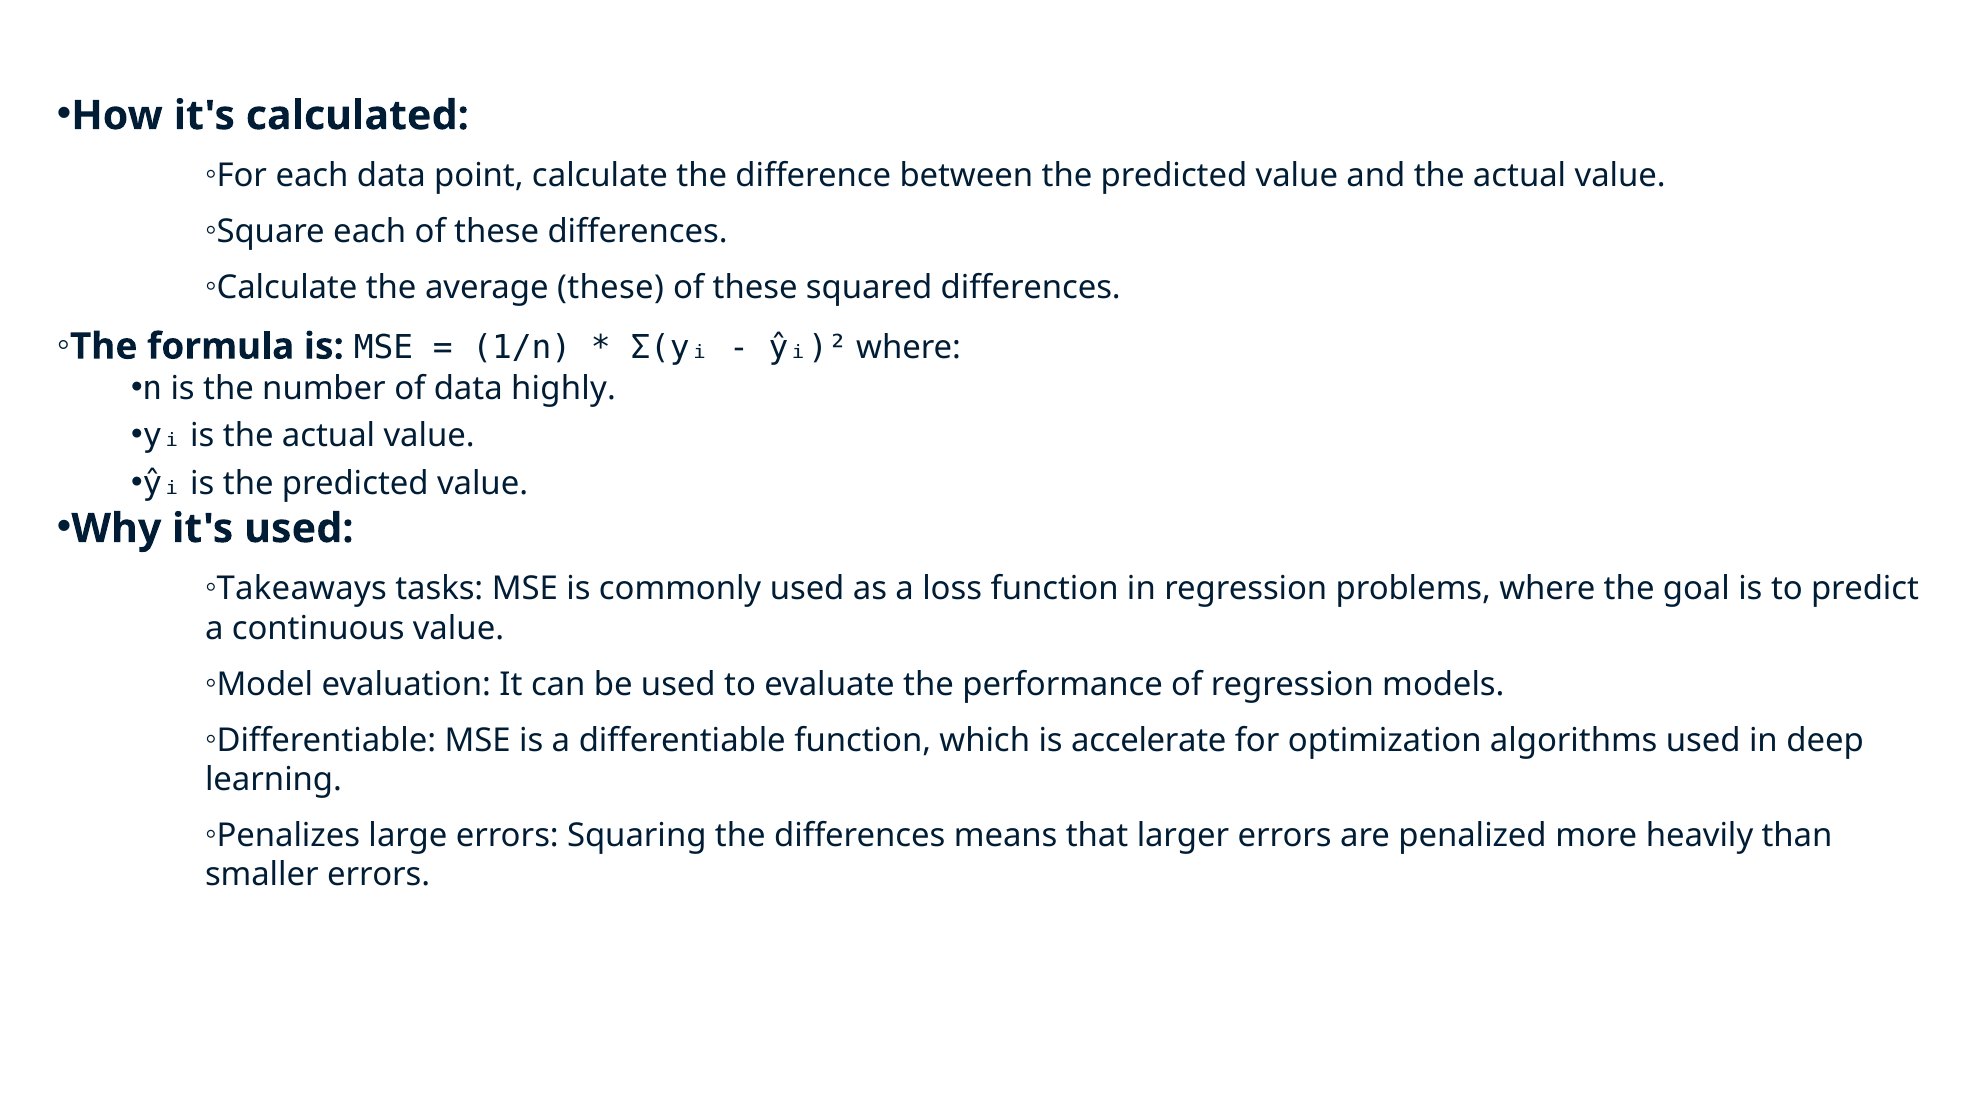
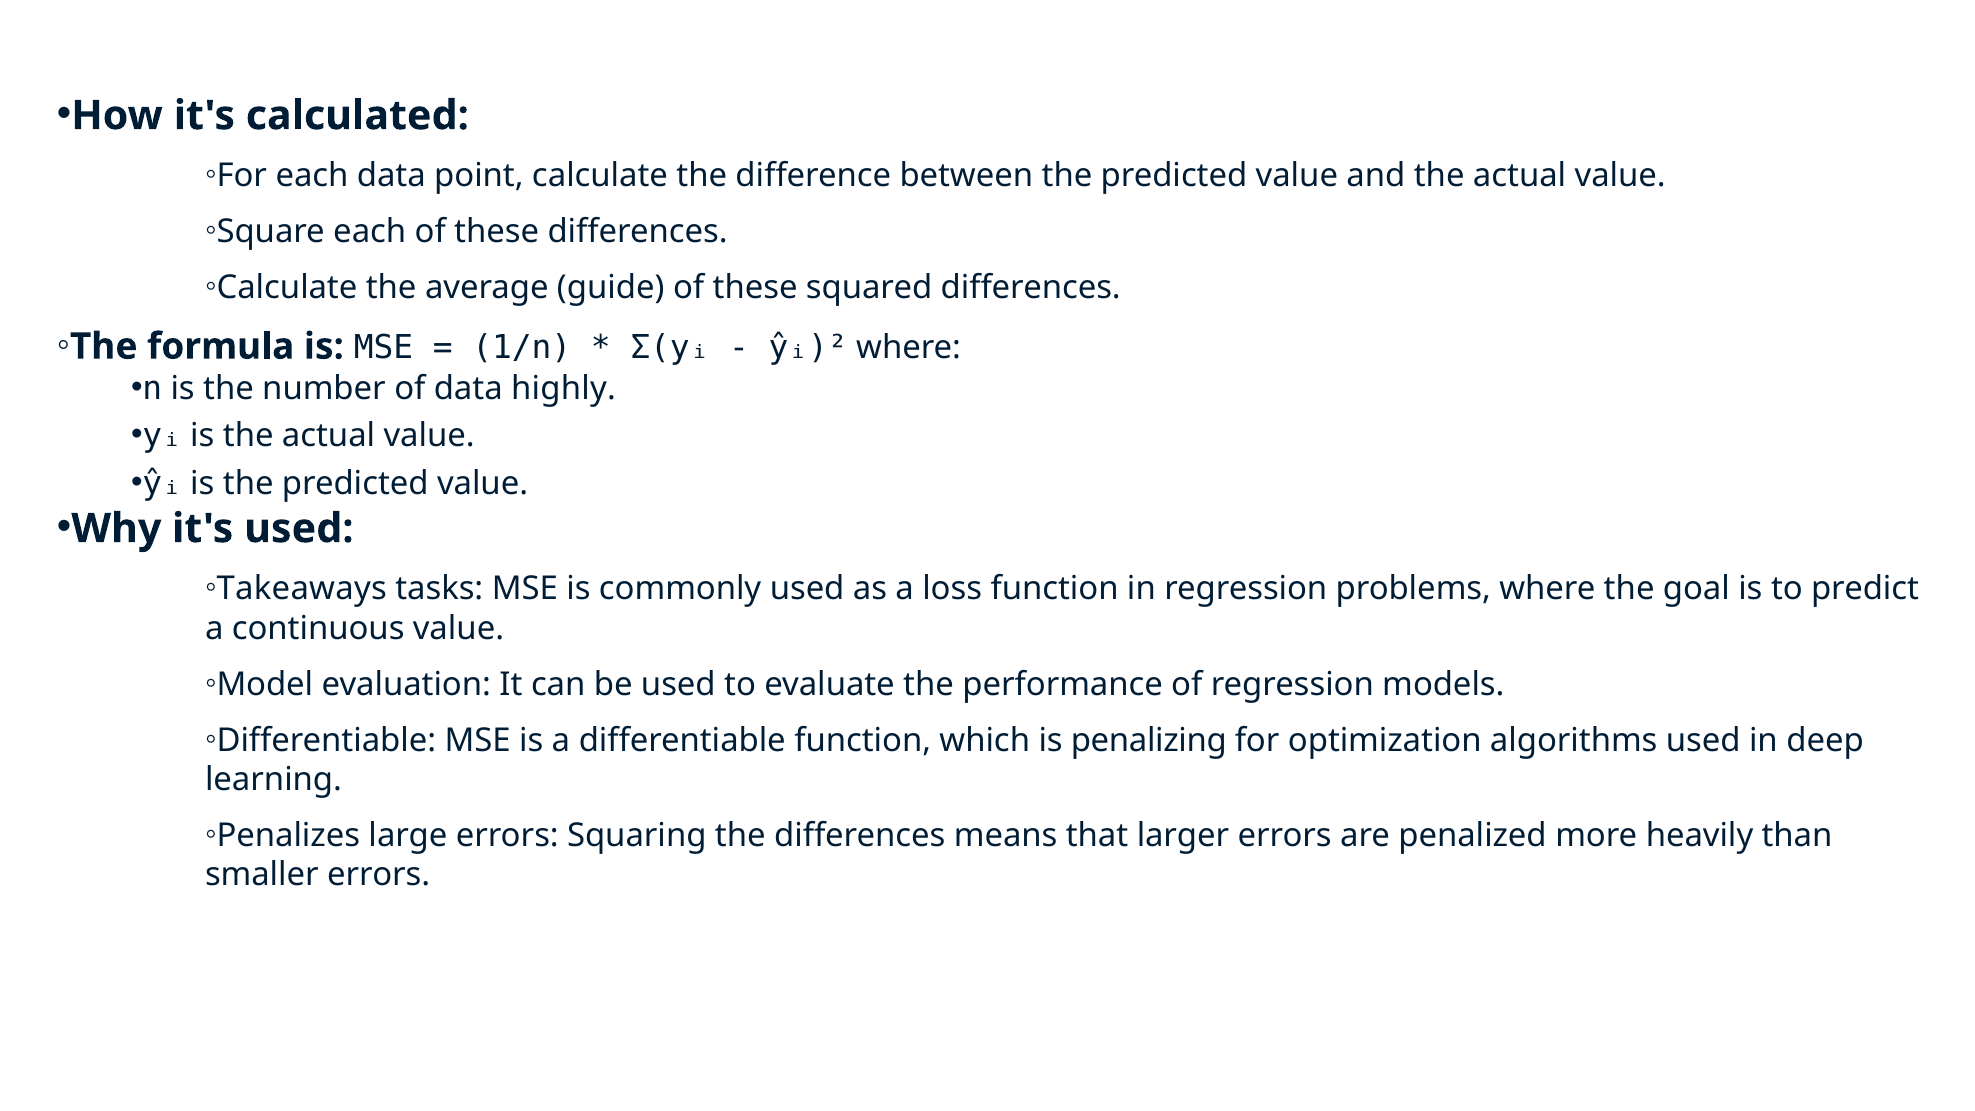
average these: these -> guide
accelerate: accelerate -> penalizing
